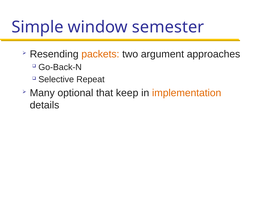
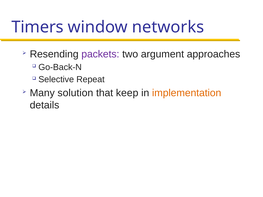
Simple: Simple -> Timers
semester: semester -> networks
packets colour: orange -> purple
optional: optional -> solution
